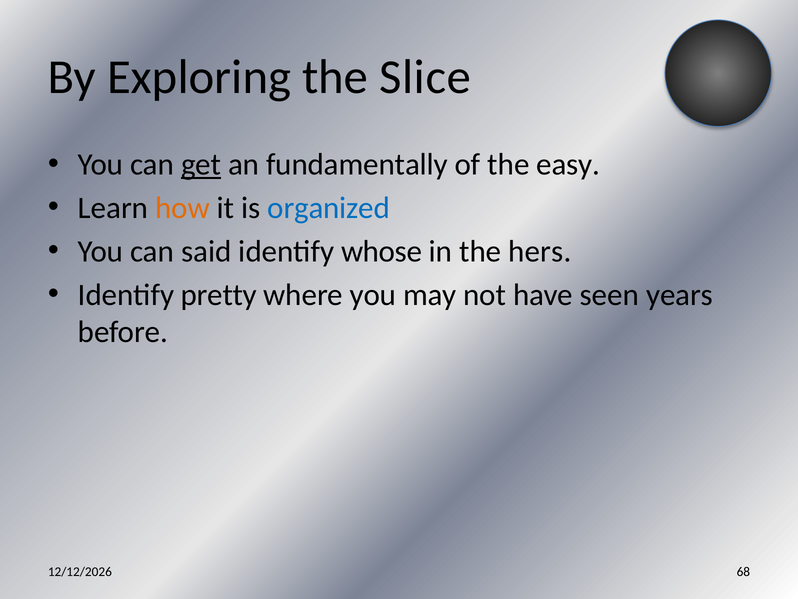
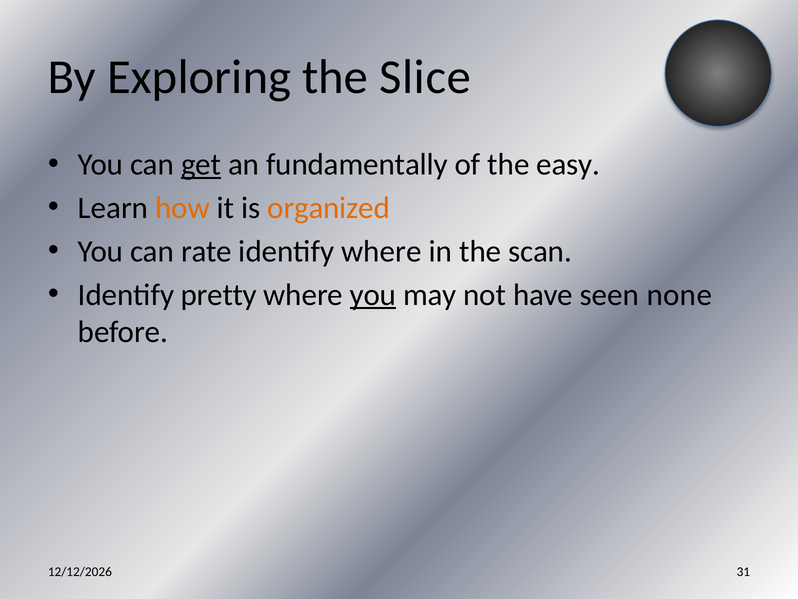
organized colour: blue -> orange
said: said -> rate
identify whose: whose -> where
hers: hers -> scan
you at (373, 295) underline: none -> present
years: years -> none
68: 68 -> 31
